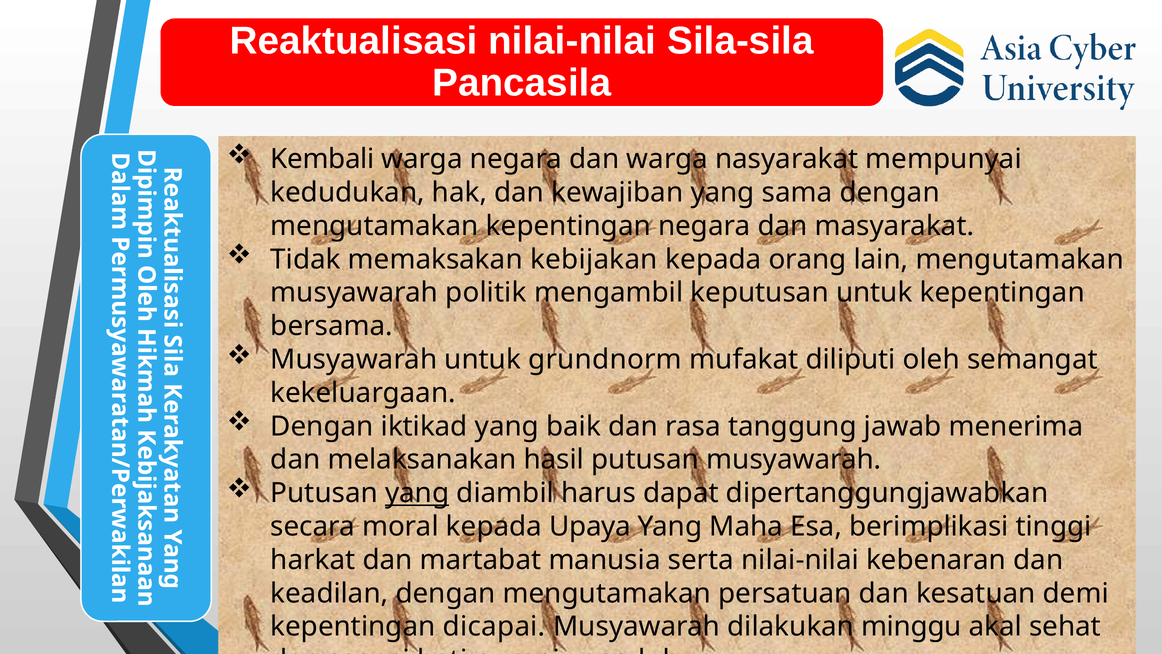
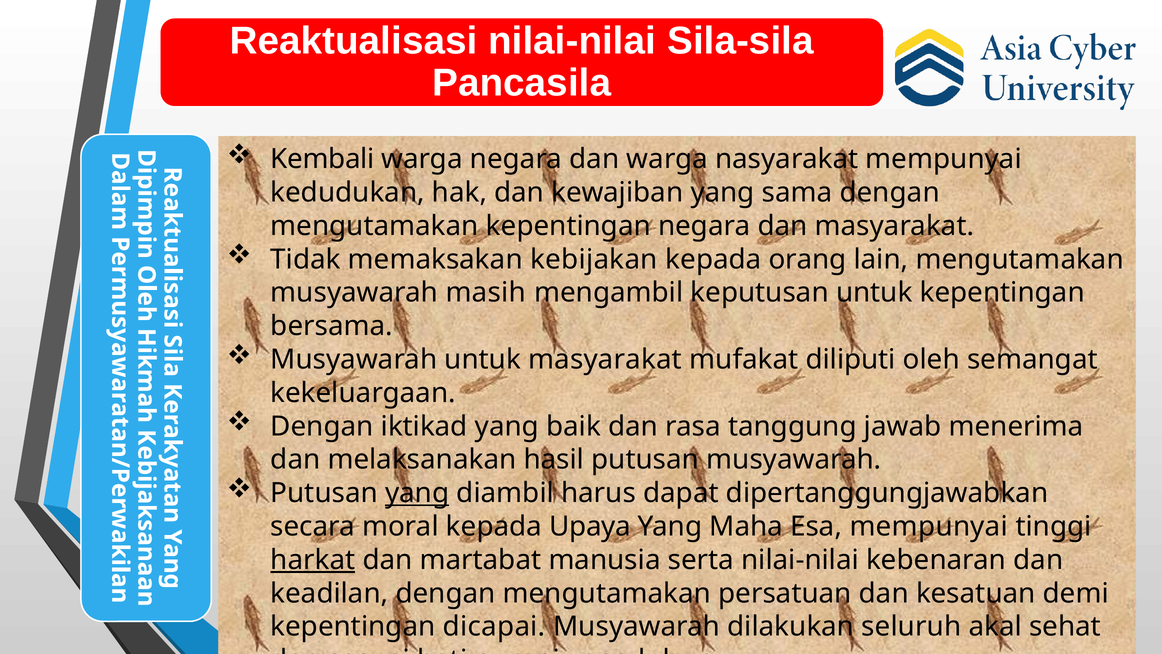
politik: politik -> masih
untuk grundnorm: grundnorm -> masyarakat
Esa berimplikasi: berimplikasi -> mempunyai
harkat underline: none -> present
minggu: minggu -> seluruh
